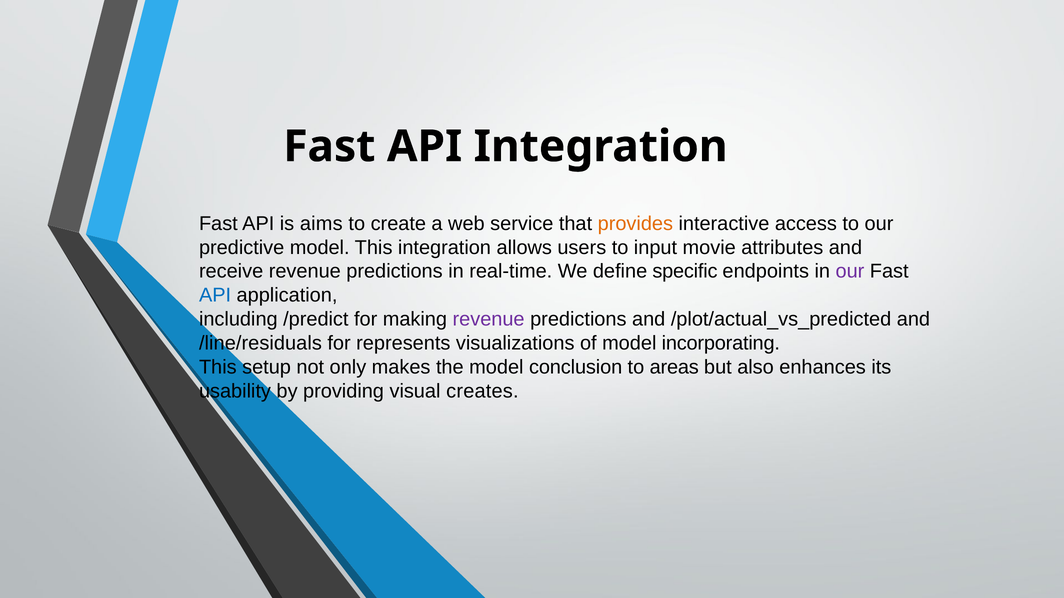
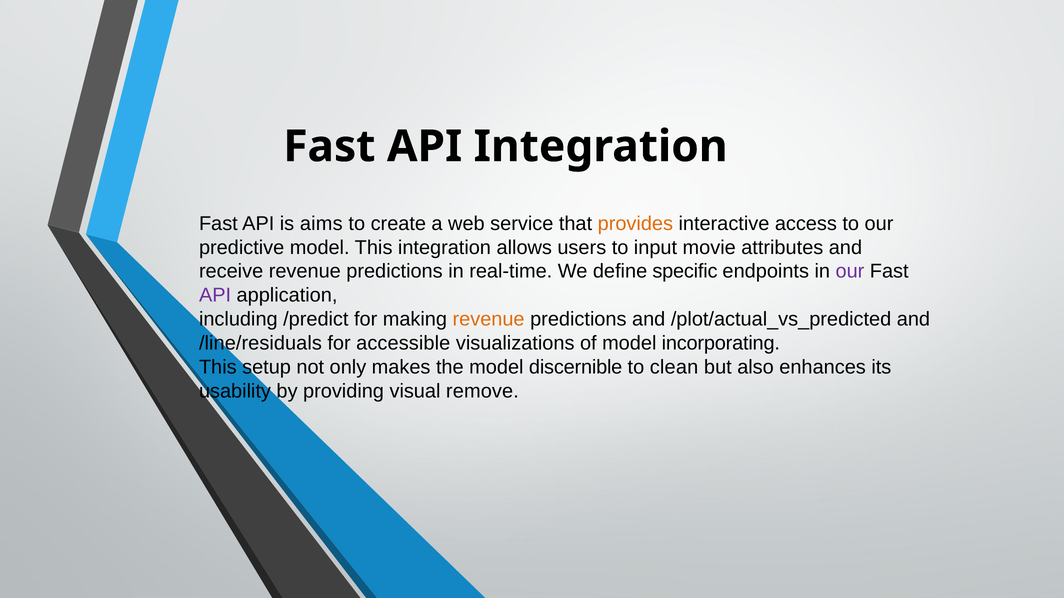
API at (215, 296) colour: blue -> purple
revenue at (489, 319) colour: purple -> orange
represents: represents -> accessible
conclusion: conclusion -> discernible
areas: areas -> clean
creates: creates -> remove
